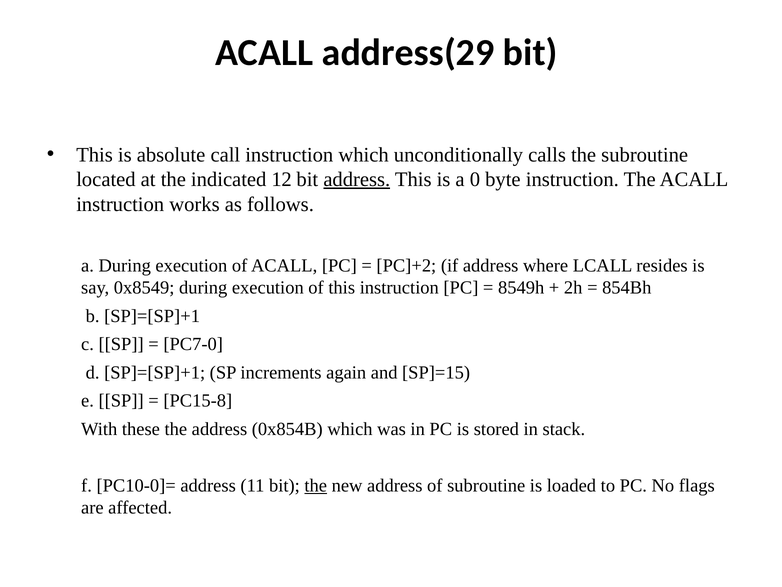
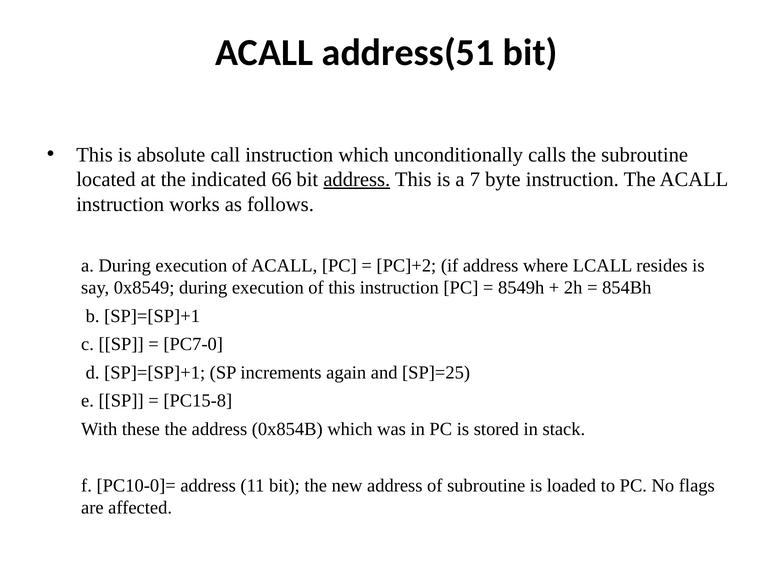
address(29: address(29 -> address(51
12: 12 -> 66
0: 0 -> 7
SP]=15: SP]=15 -> SP]=25
the at (316, 485) underline: present -> none
